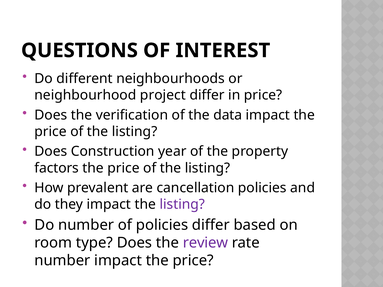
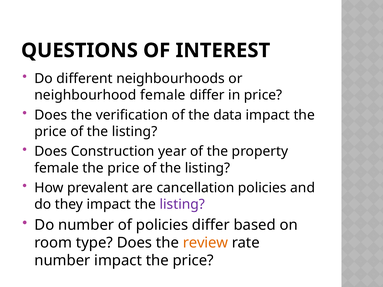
neighbourhood project: project -> female
factors at (57, 168): factors -> female
review colour: purple -> orange
